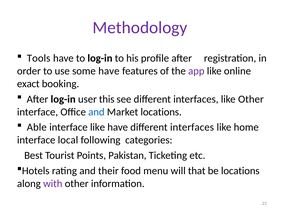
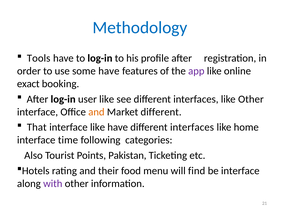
Methodology colour: purple -> blue
user this: this -> like
and at (96, 112) colour: blue -> orange
Market locations: locations -> different
Able: Able -> That
local: local -> time
Best: Best -> Also
that: that -> find
be locations: locations -> interface
